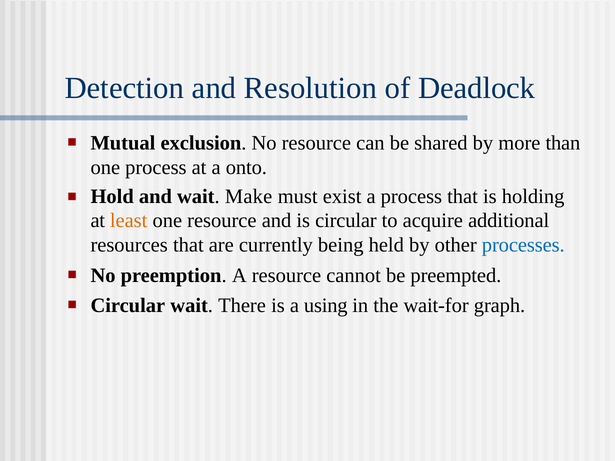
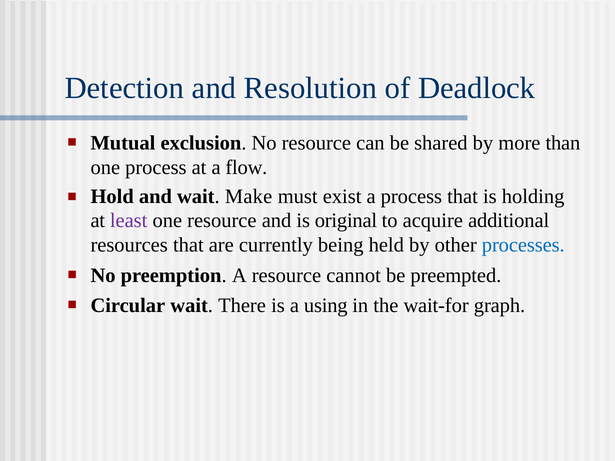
onto: onto -> flow
least colour: orange -> purple
is circular: circular -> original
